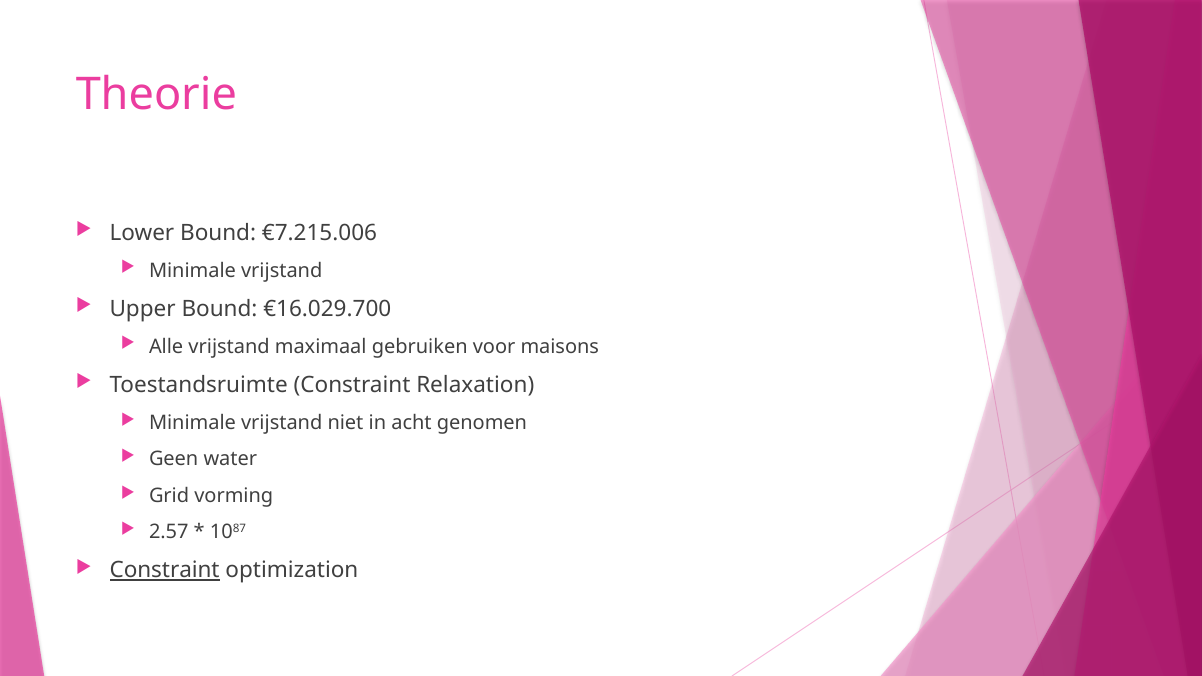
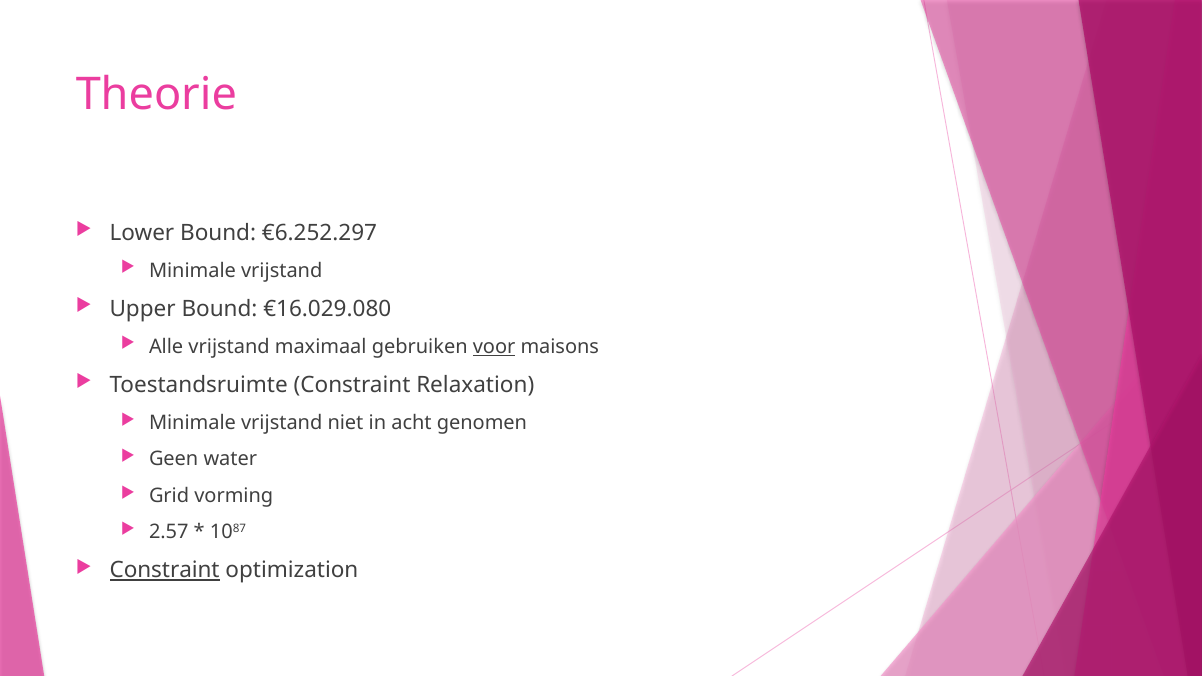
€7.215.006: €7.215.006 -> €6.252.297
€16.029.700: €16.029.700 -> €16.029.080
voor underline: none -> present
